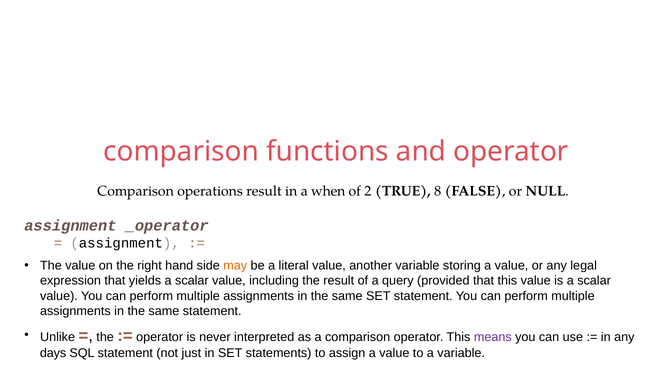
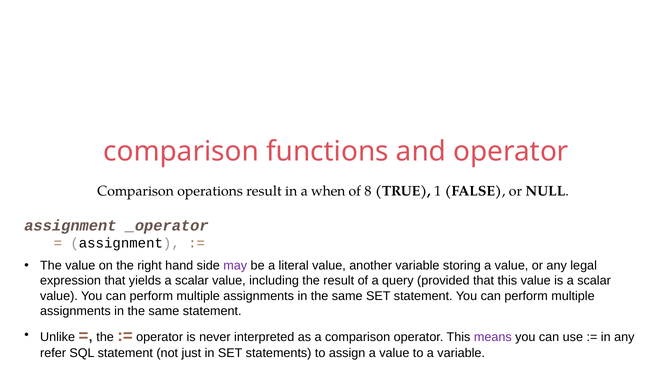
2: 2 -> 8
8: 8 -> 1
may colour: orange -> purple
days: days -> refer
